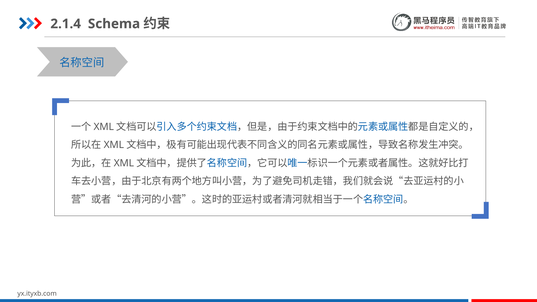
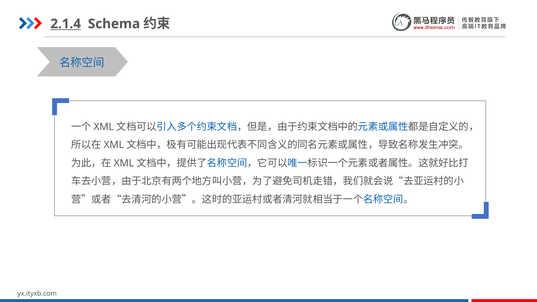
2.1.4 underline: none -> present
